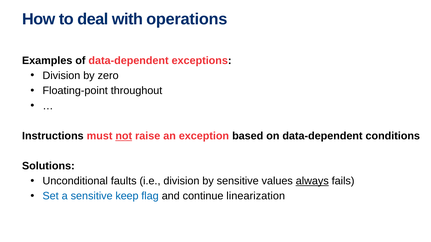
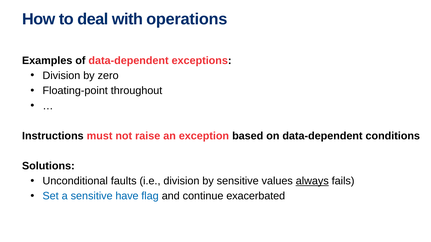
not underline: present -> none
keep: keep -> have
linearization: linearization -> exacerbated
